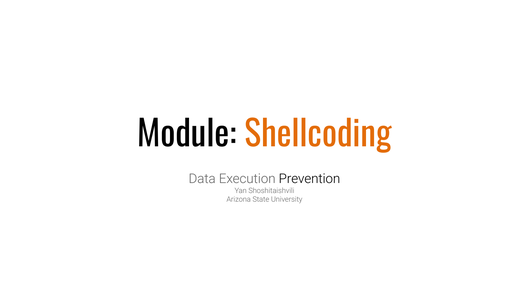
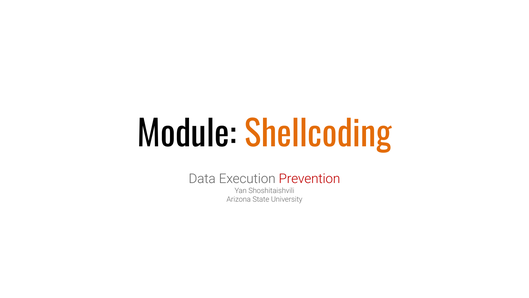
Prevention colour: black -> red
